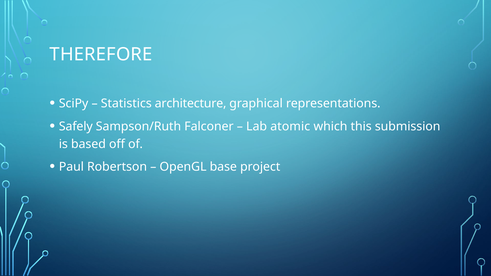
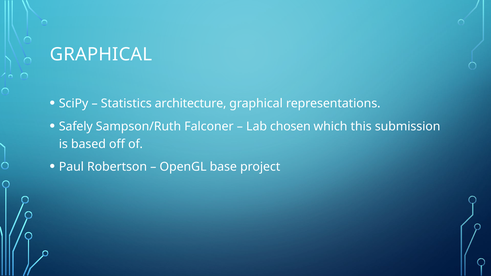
THEREFORE at (101, 55): THEREFORE -> GRAPHICAL
atomic: atomic -> chosen
